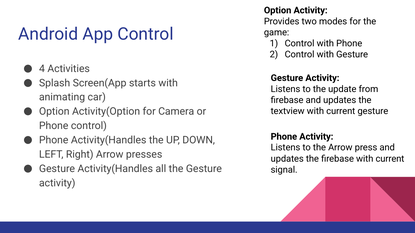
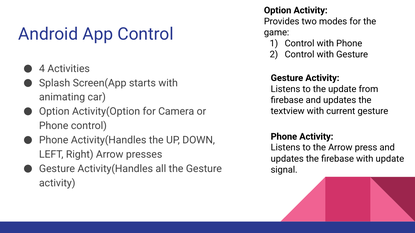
firebase with current: current -> update
